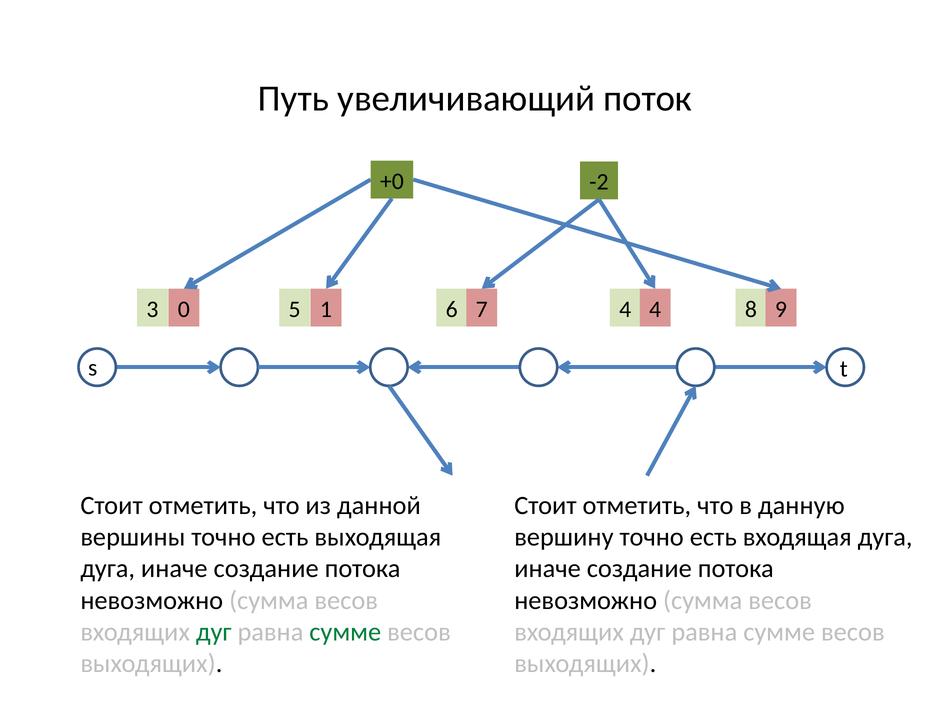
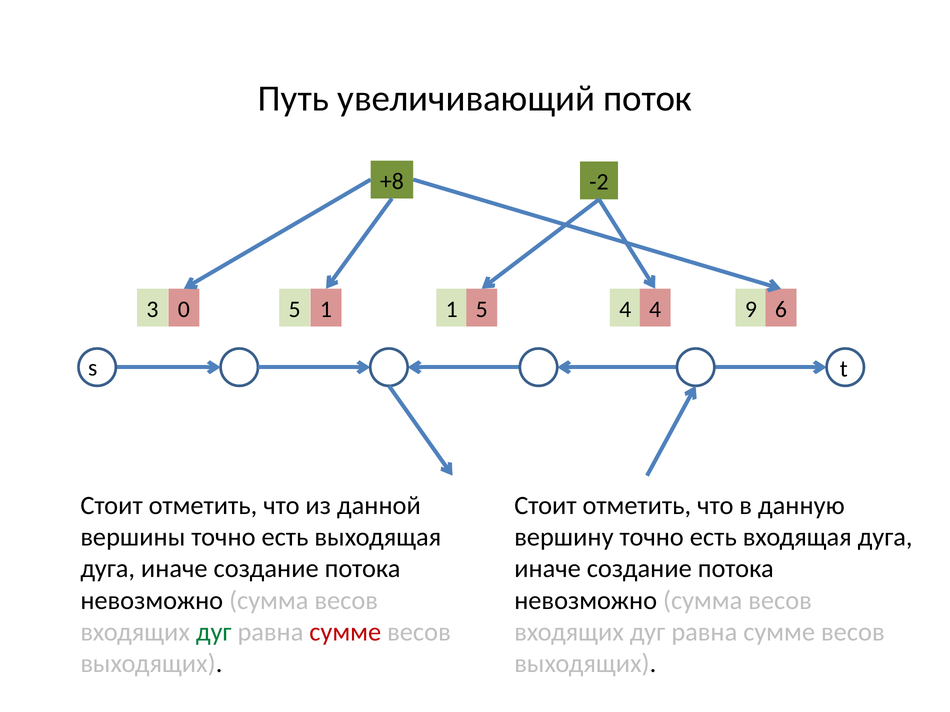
+0: +0 -> +8
5 6: 6 -> 1
1 7: 7 -> 5
8: 8 -> 9
9: 9 -> 6
сумме at (345, 632) colour: green -> red
